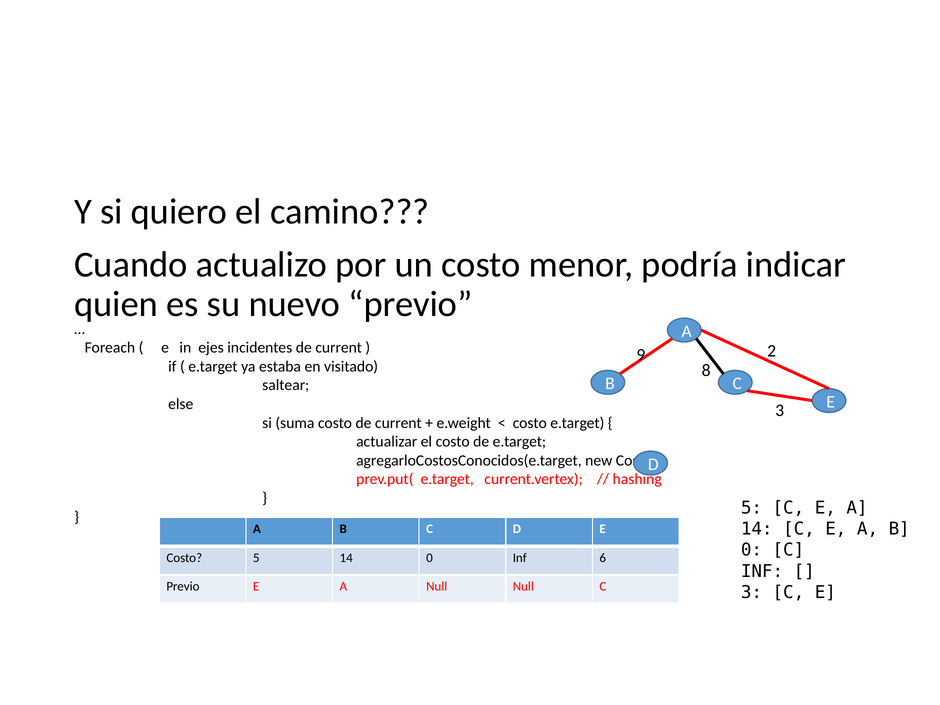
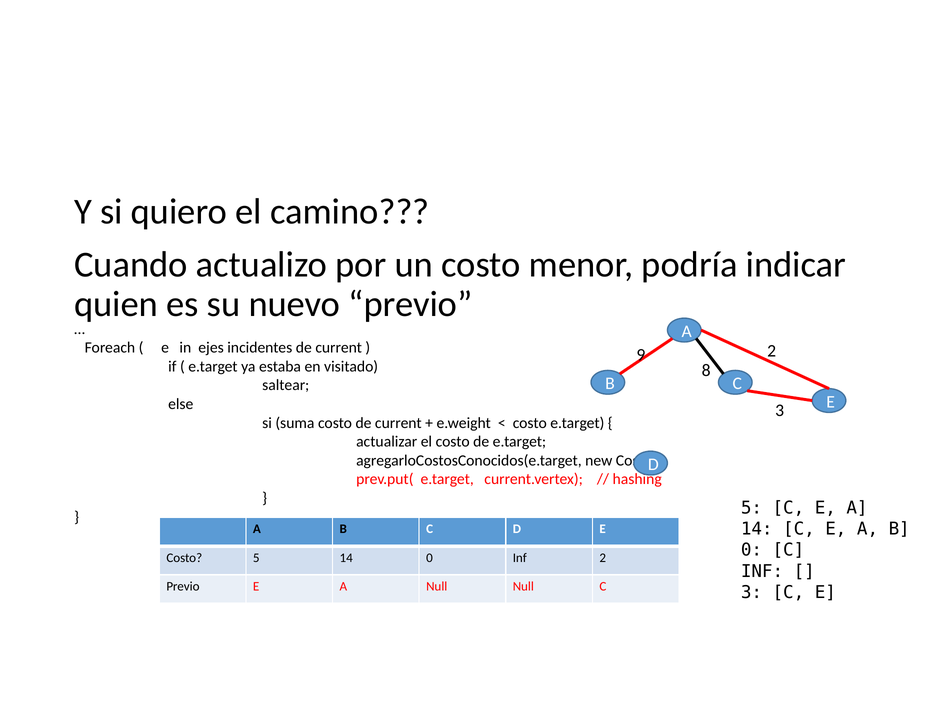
Inf 6: 6 -> 2
